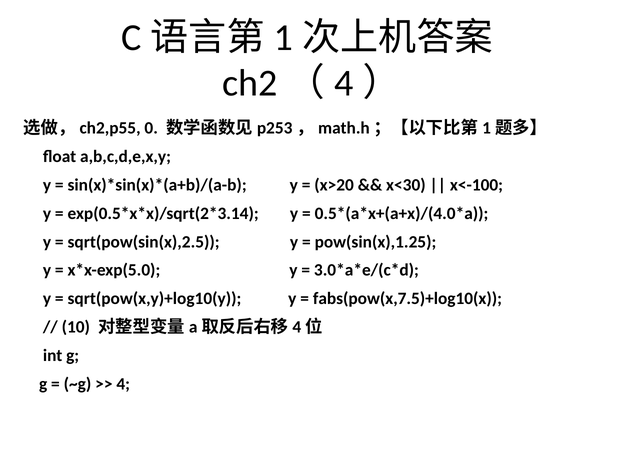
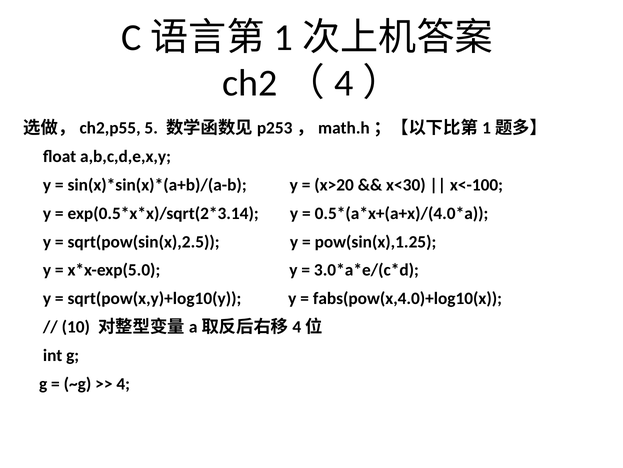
0: 0 -> 5
fabs(pow(x,7.5)+log10(x: fabs(pow(x,7.5)+log10(x -> fabs(pow(x,4.0)+log10(x
